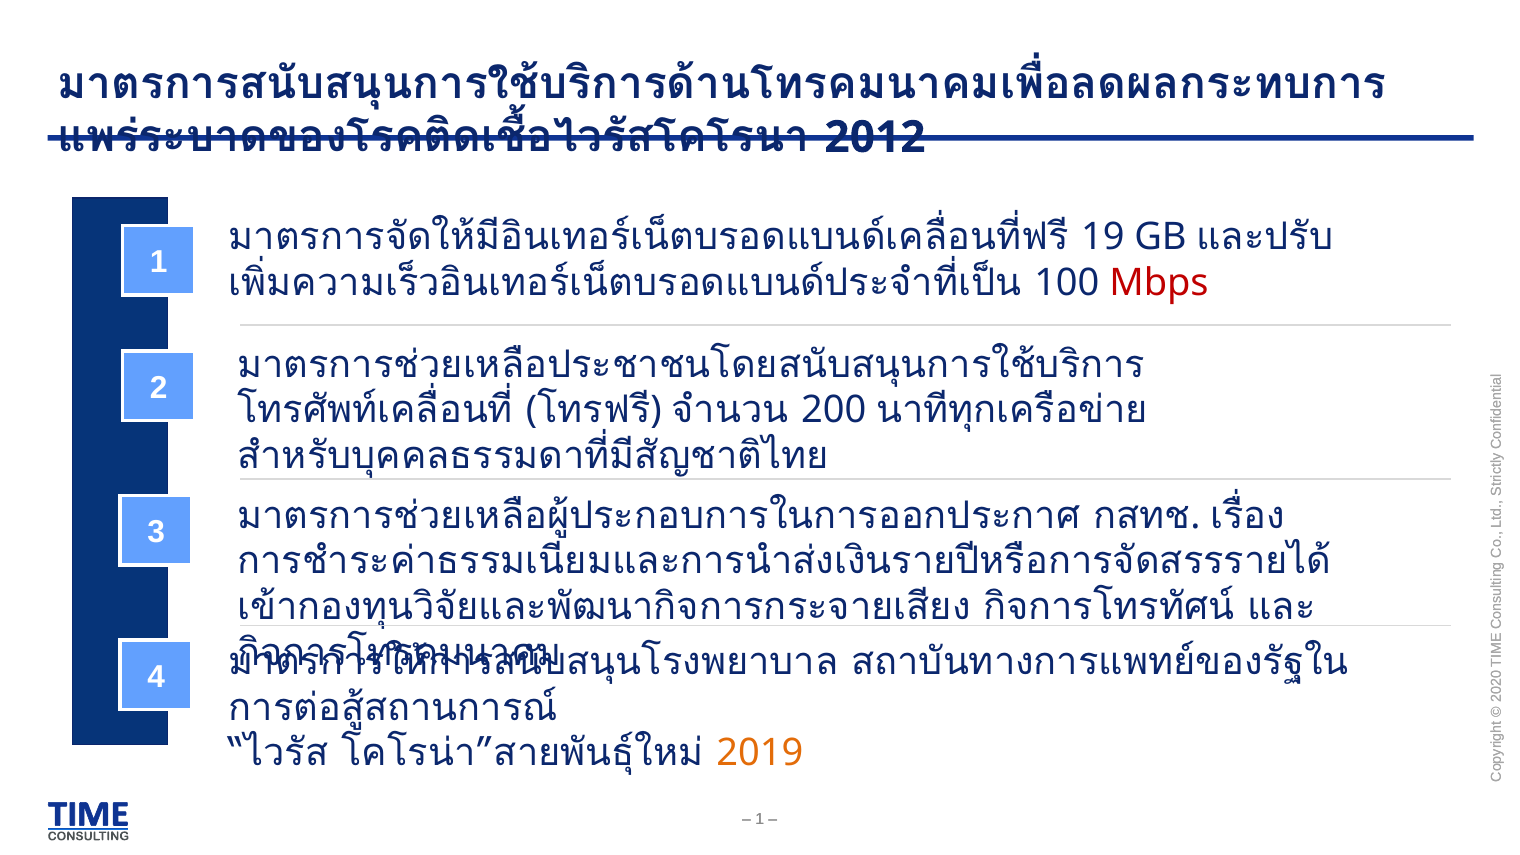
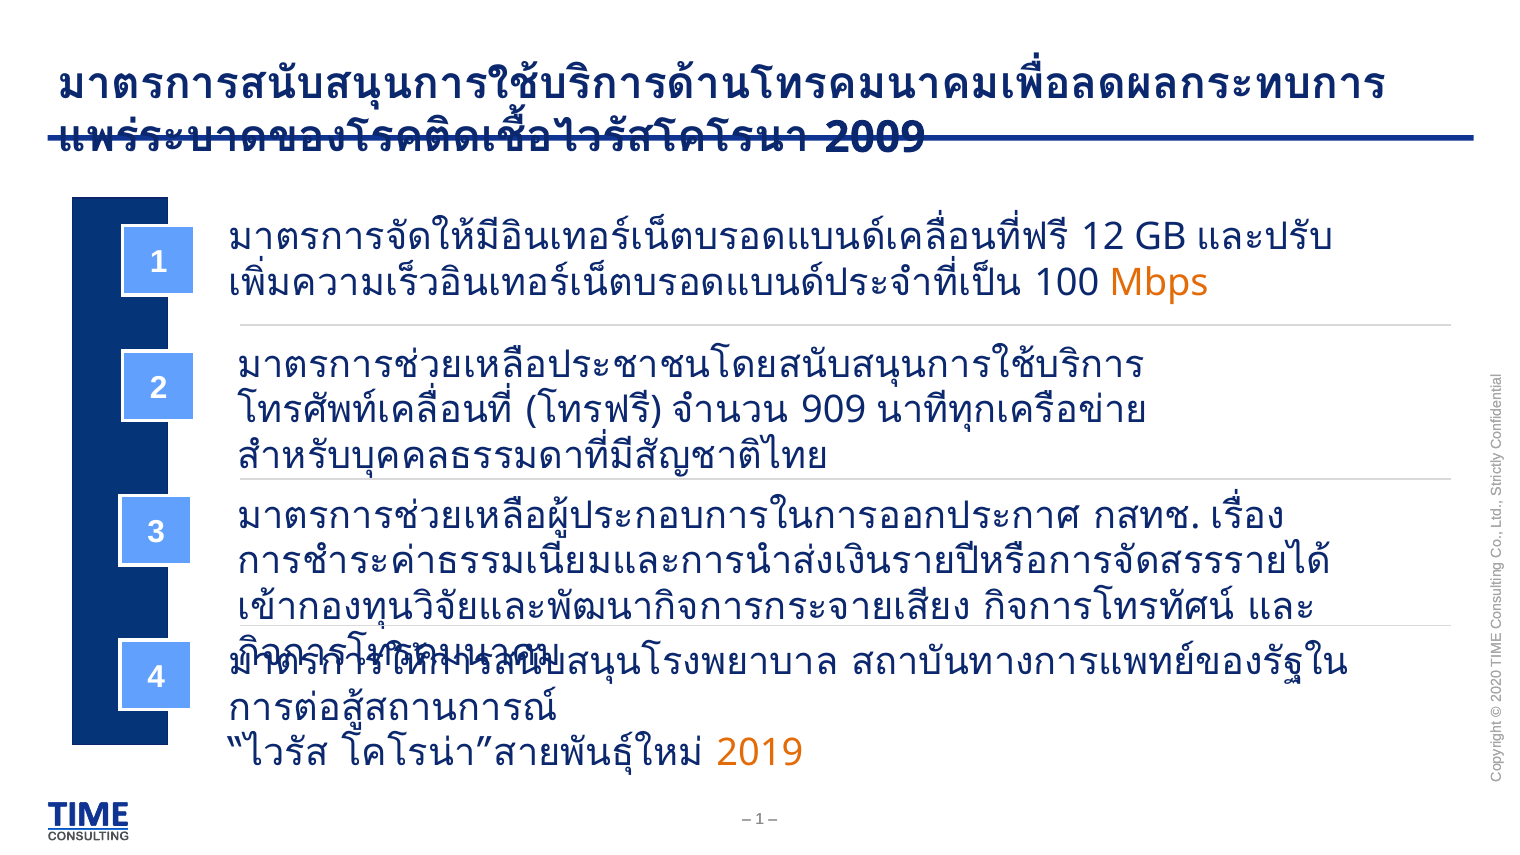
2012: 2012 -> 2009
19: 19 -> 12
Mbps colour: red -> orange
200: 200 -> 909
